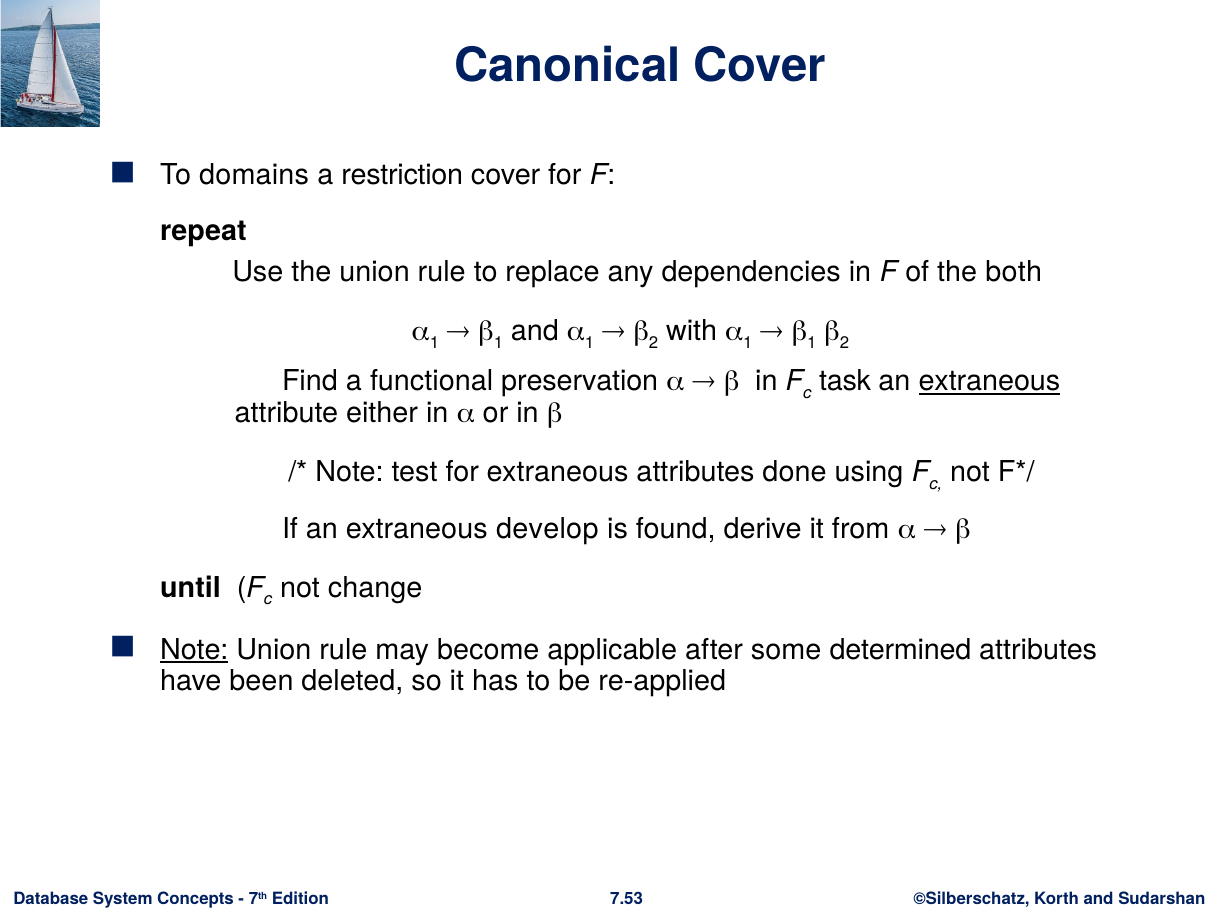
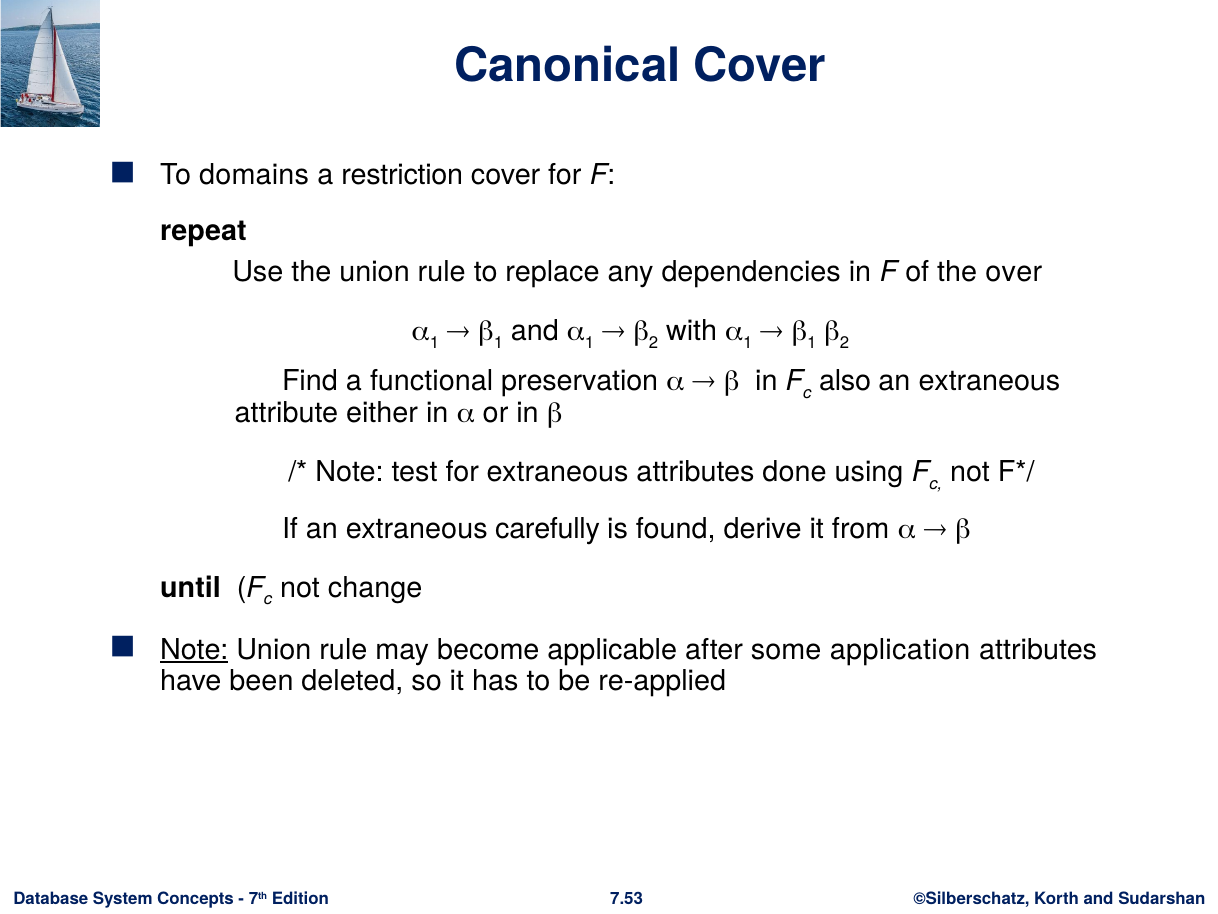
both: both -> over
task: task -> also
extraneous at (989, 381) underline: present -> none
develop: develop -> carefully
determined: determined -> application
